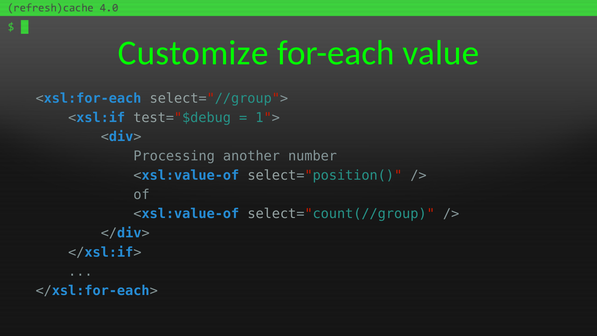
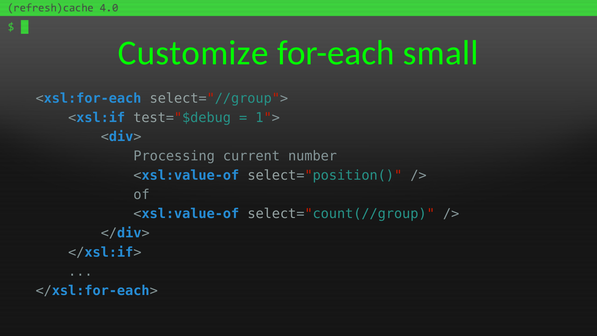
value: value -> small
another: another -> current
